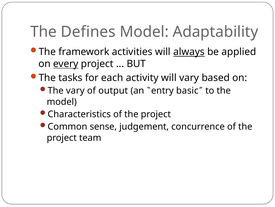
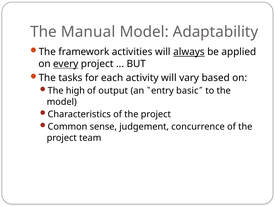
Defines: Defines -> Manual
The vary: vary -> high
